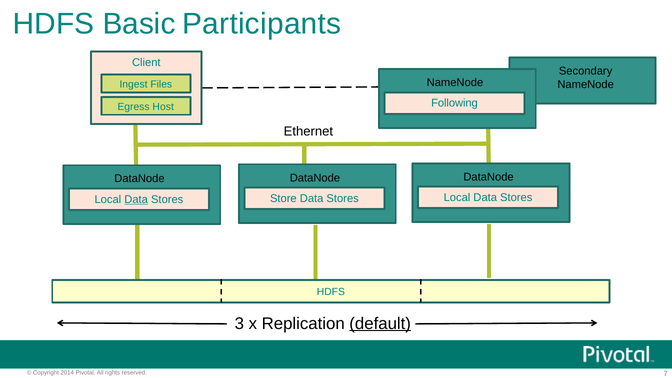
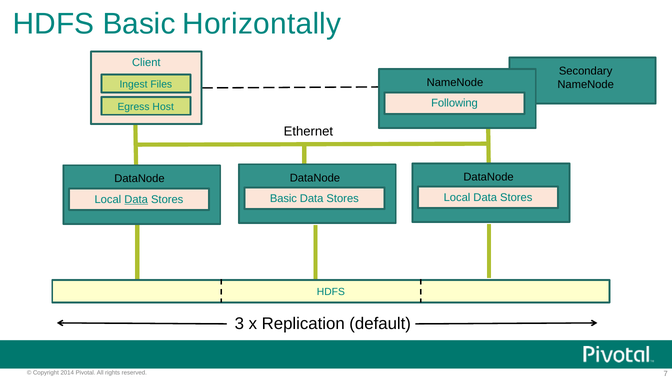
Participants: Participants -> Horizontally
Store at (283, 198): Store -> Basic
default underline: present -> none
